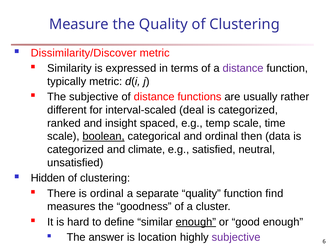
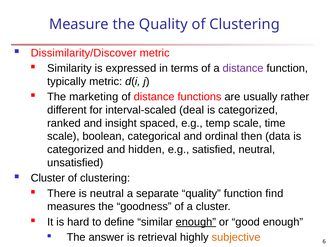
The subjective: subjective -> marketing
boolean underline: present -> none
climate: climate -> hidden
Hidden at (48, 178): Hidden -> Cluster
is ordinal: ordinal -> neutral
location: location -> retrieval
subjective at (236, 237) colour: purple -> orange
